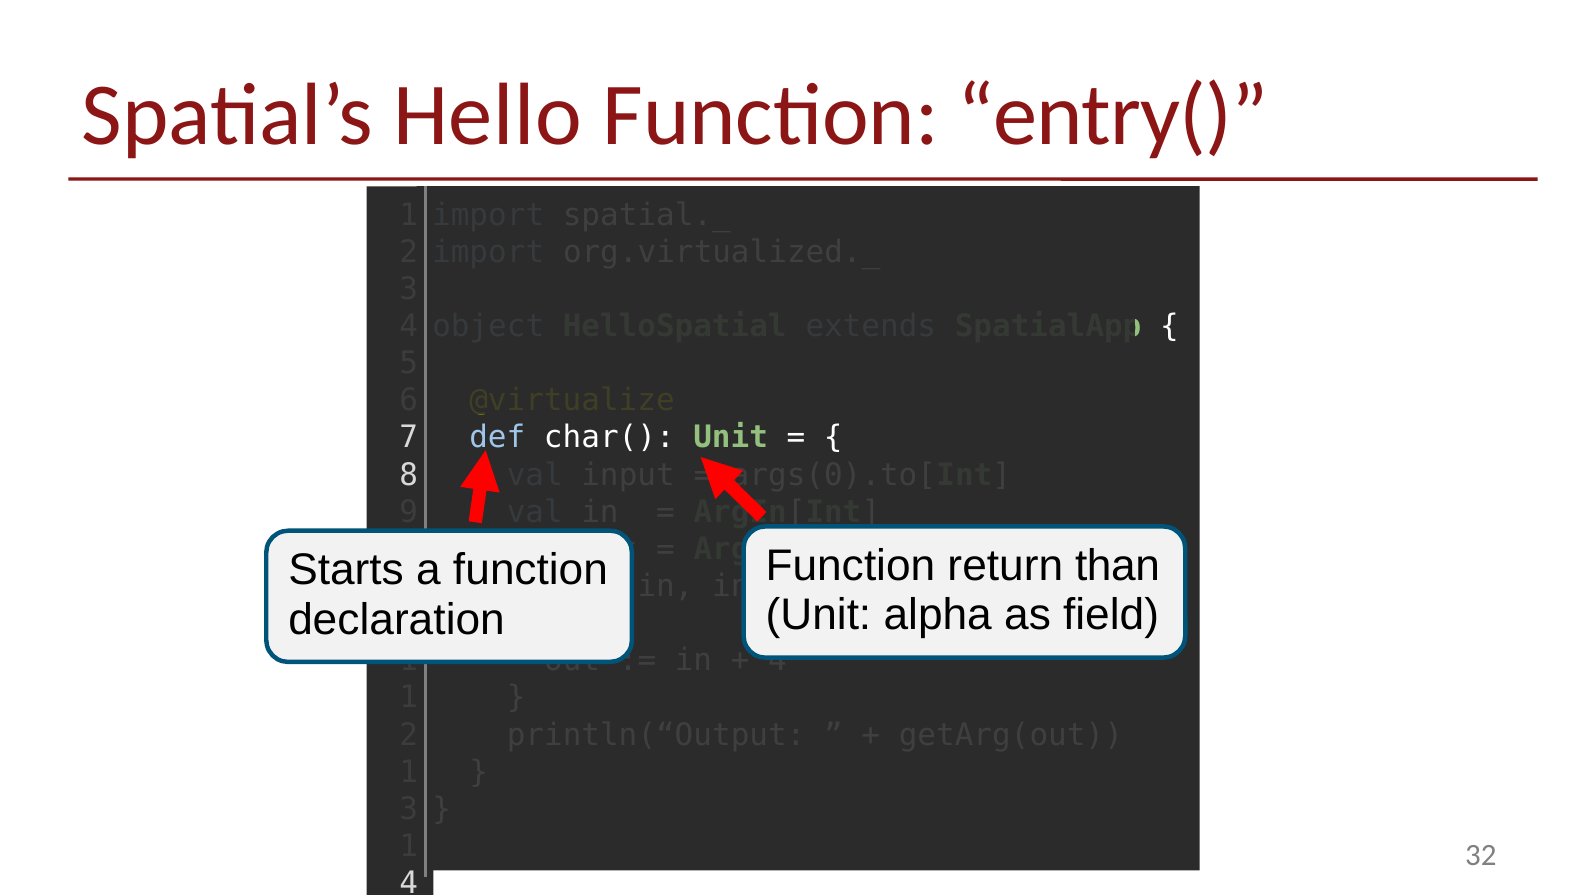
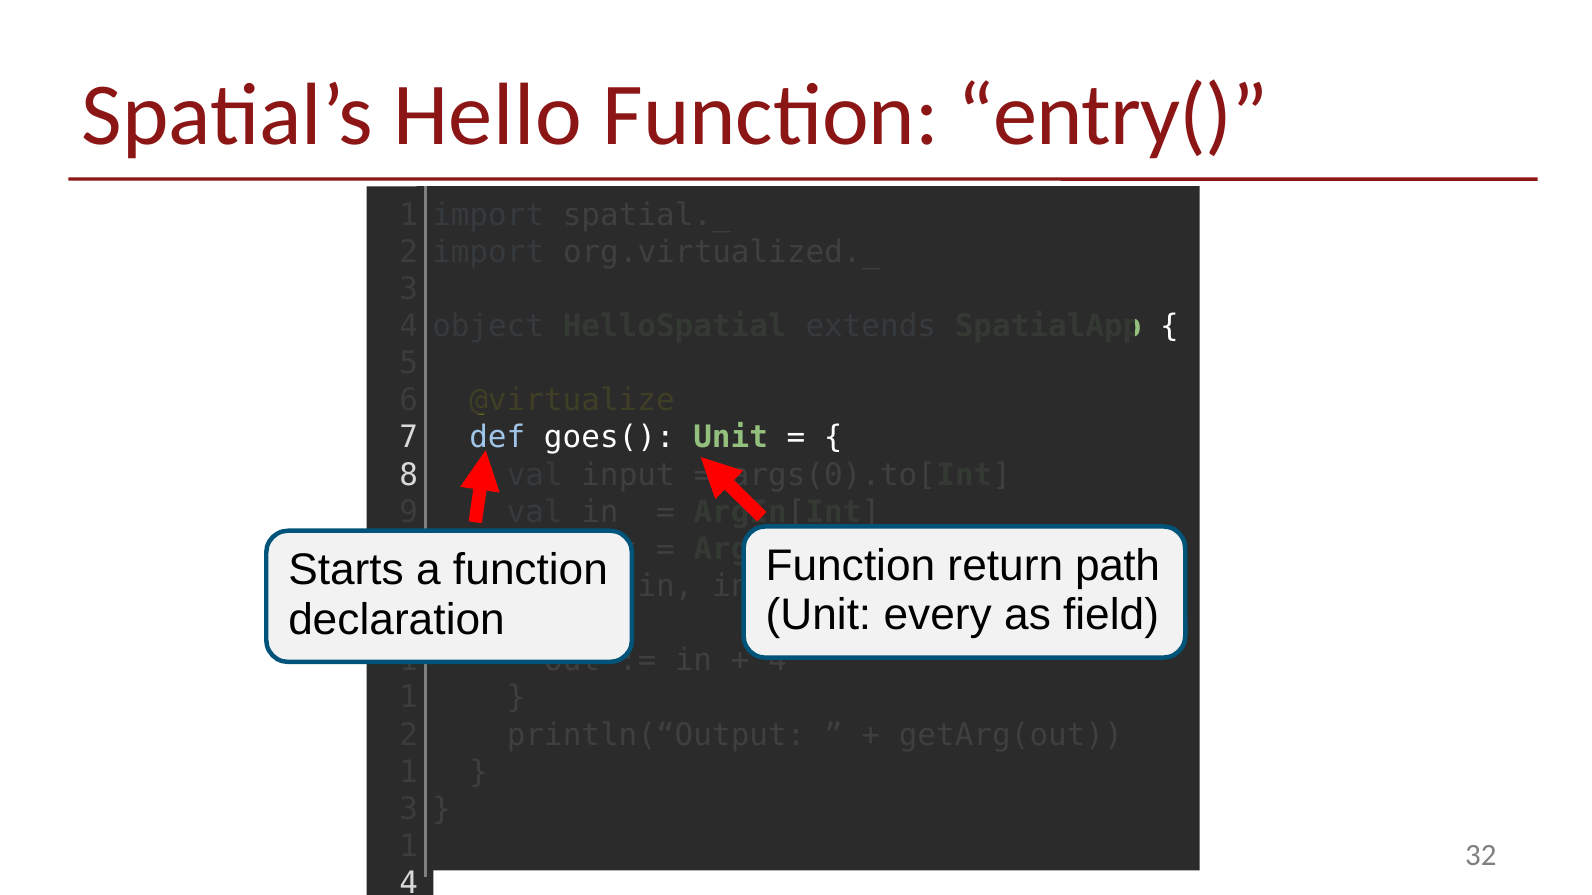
char(: char( -> goes(
than: than -> path
alpha: alpha -> every
